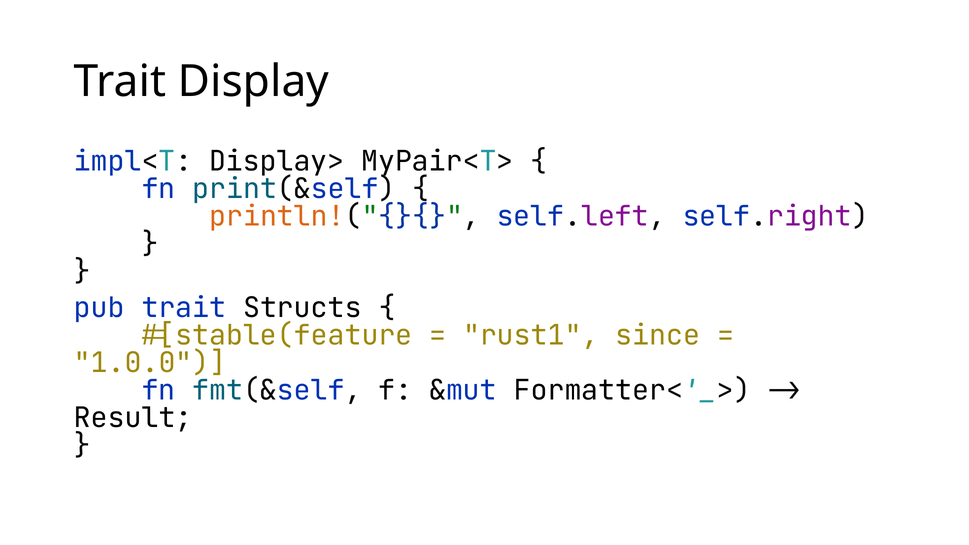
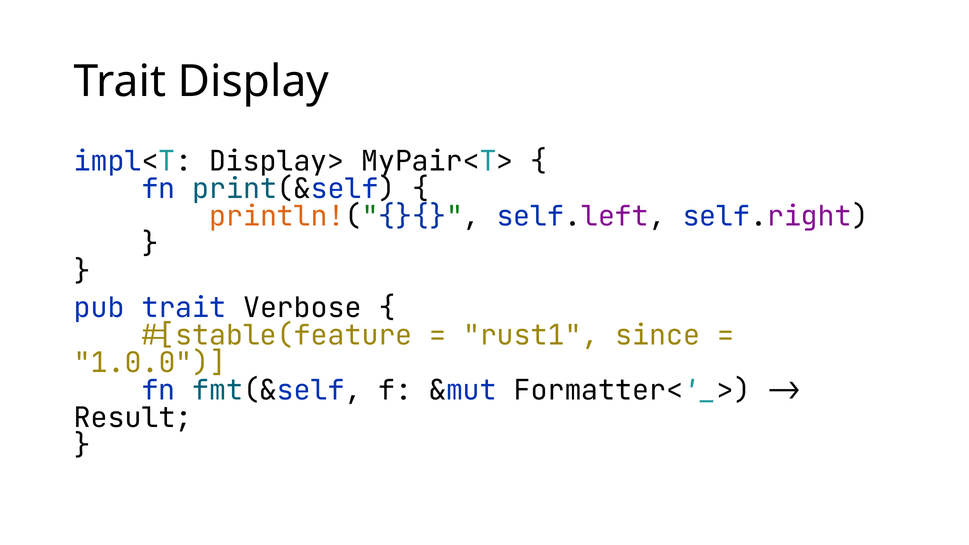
Structs: Structs -> Verbose
